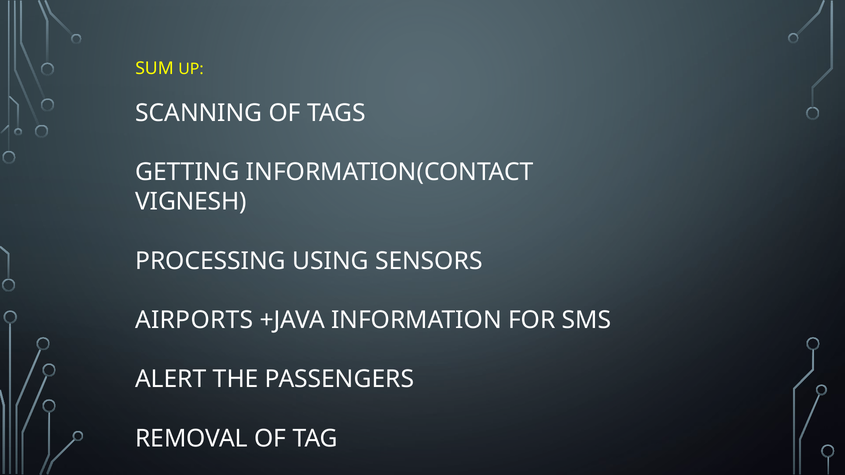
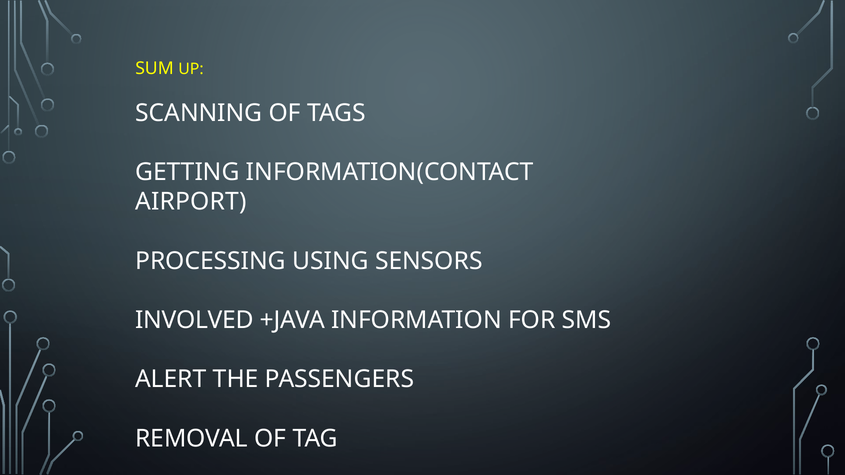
VIGNESH: VIGNESH -> AIRPORT
AIRPORTS: AIRPORTS -> INVOLVED
